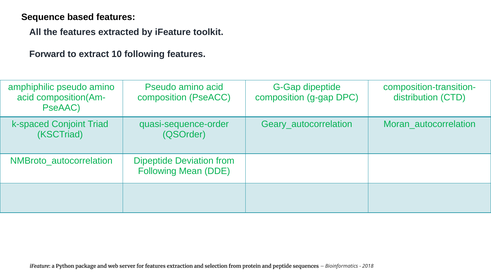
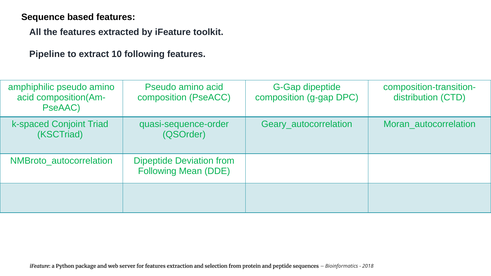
Forward: Forward -> Pipeline
